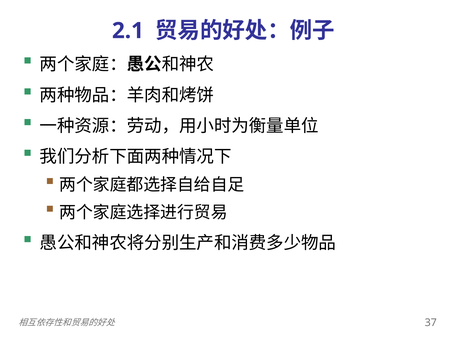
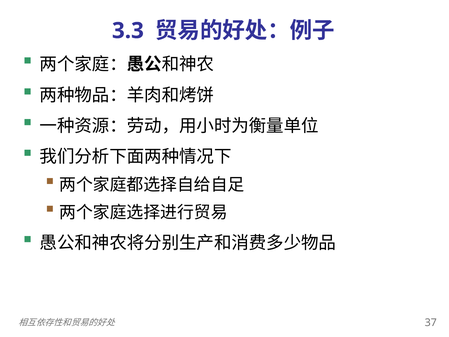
2.1: 2.1 -> 3.3
